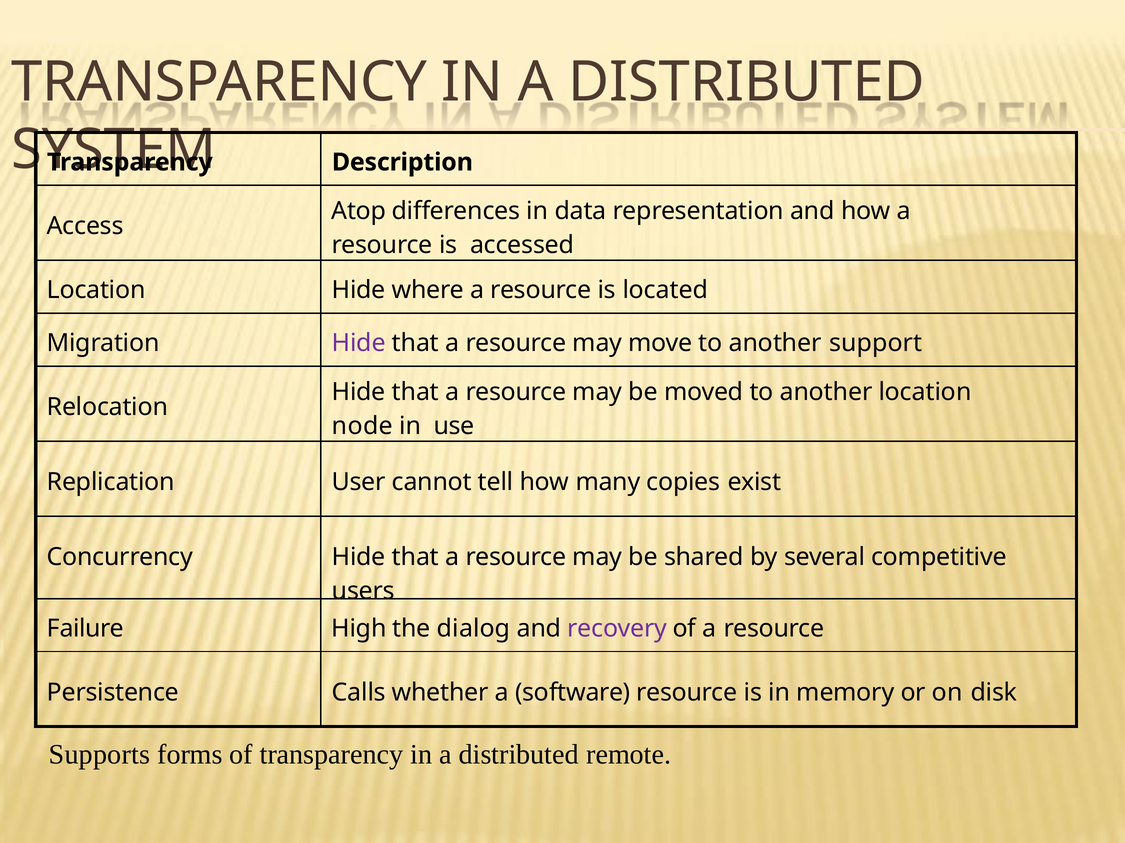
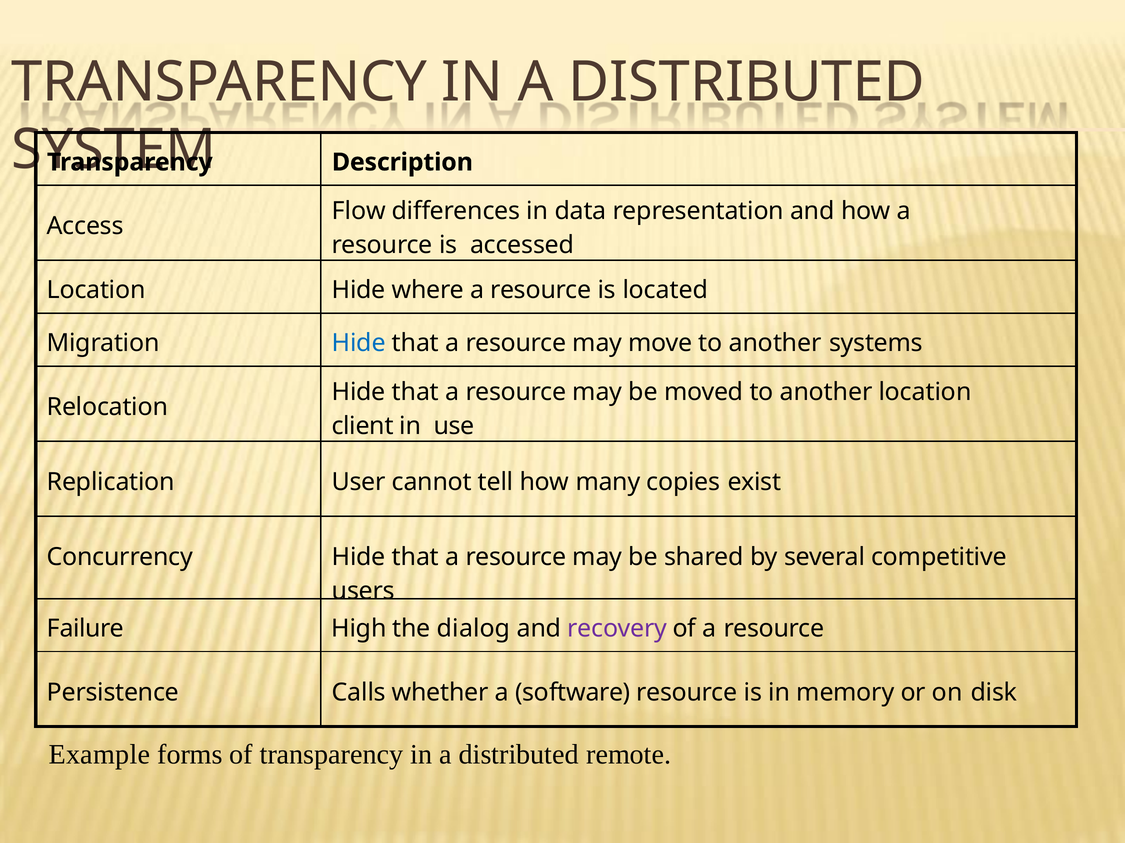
Atop: Atop -> Flow
Hide at (359, 343) colour: purple -> blue
support: support -> systems
node: node -> client
Supports: Supports -> Example
